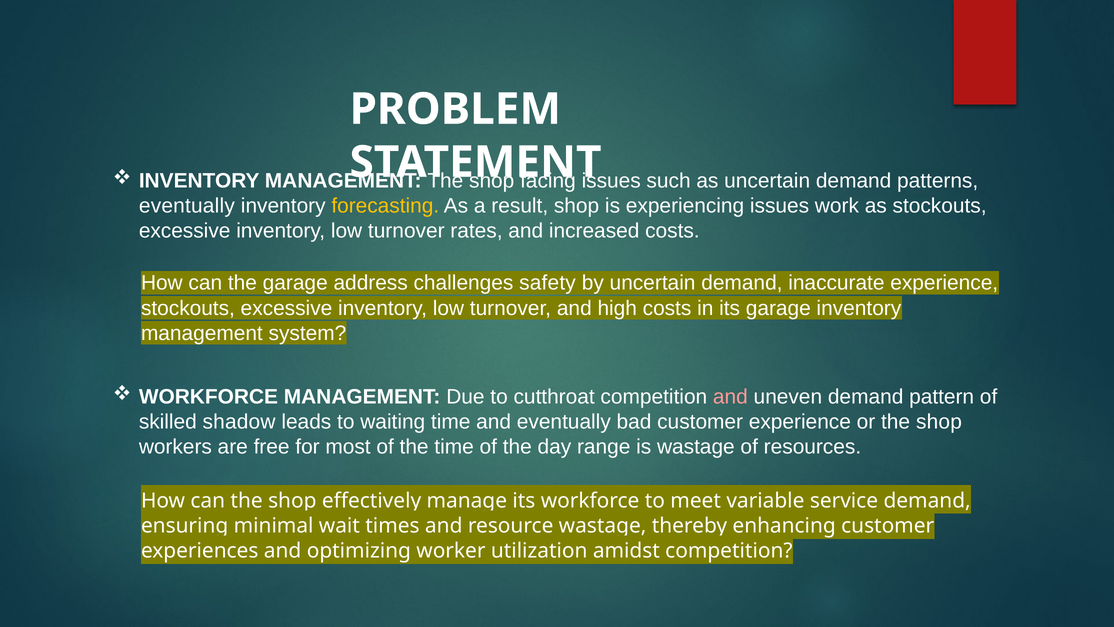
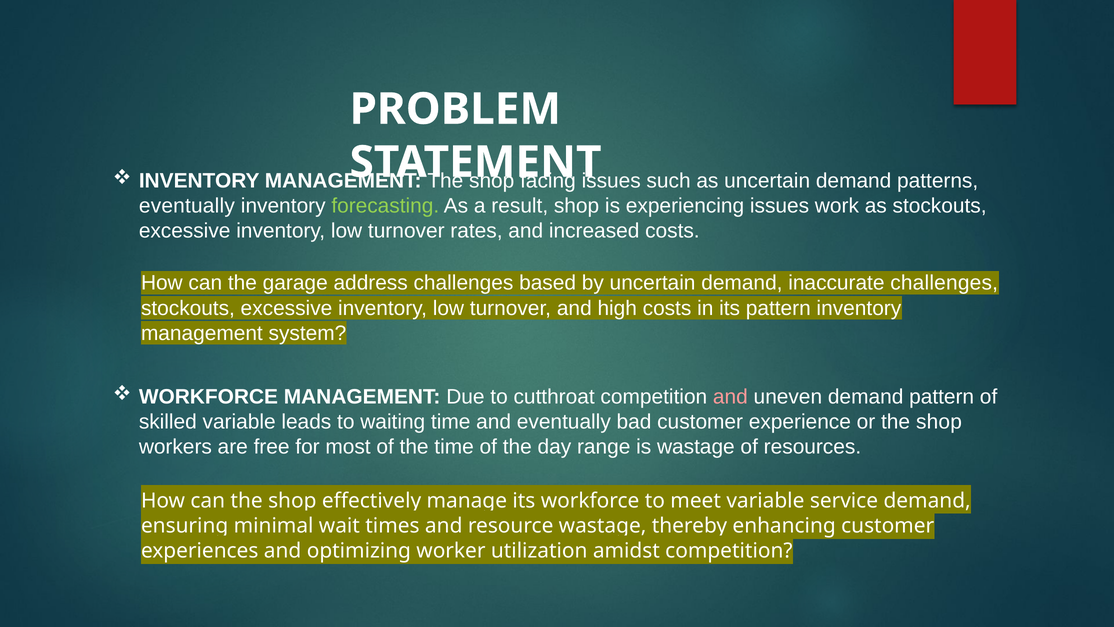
forecasting colour: yellow -> light green
safety: safety -> based
inaccurate experience: experience -> challenges
its garage: garage -> pattern
skilled shadow: shadow -> variable
